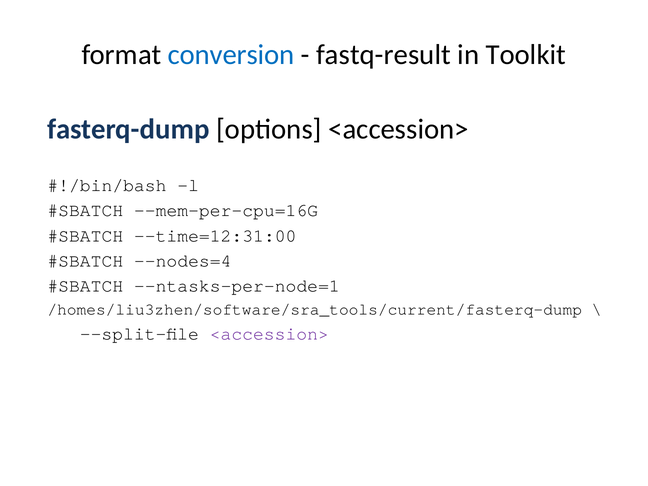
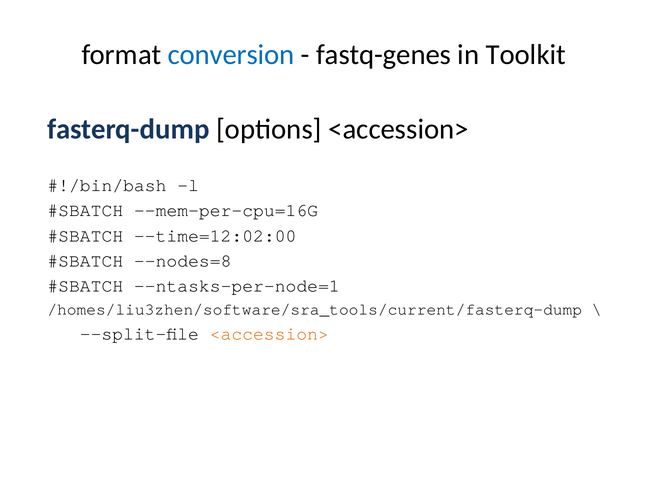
fastq-result: fastq-result -> fastq-genes
--time=12:31:00: --time=12:31:00 -> --time=12:02:00
--nodes=4: --nodes=4 -> --nodes=8
<accession> at (269, 334) colour: purple -> orange
